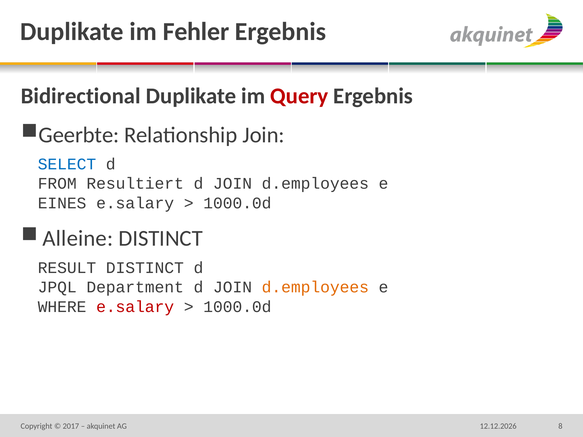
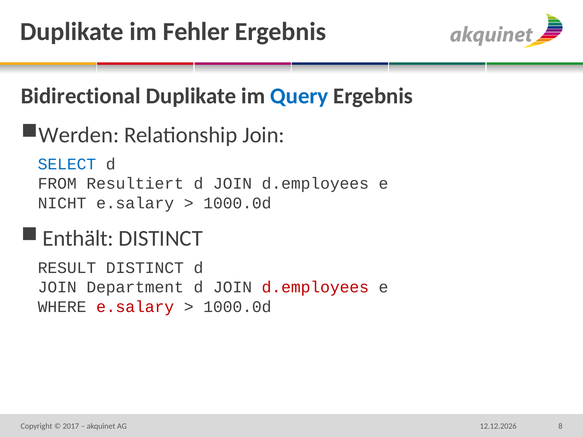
Query colour: red -> blue
Geerbte: Geerbte -> Werden
EINES: EINES -> NICHT
Alleine: Alleine -> Enthält
JPQL at (57, 287): JPQL -> JOIN
d.employees at (315, 287) colour: orange -> red
